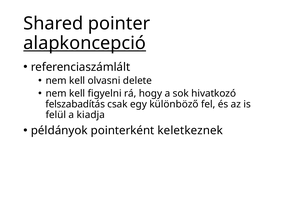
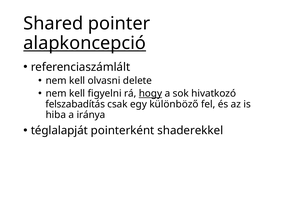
hogy underline: none -> present
felül: felül -> hiba
kiadja: kiadja -> iránya
példányok: példányok -> téglalapját
keletkeznek: keletkeznek -> shaderekkel
